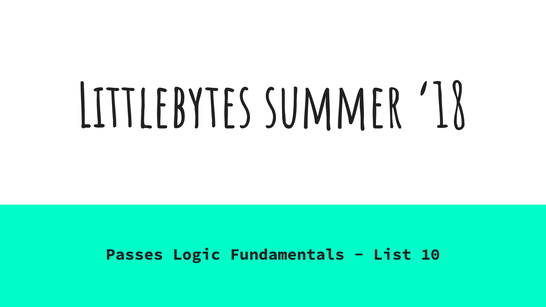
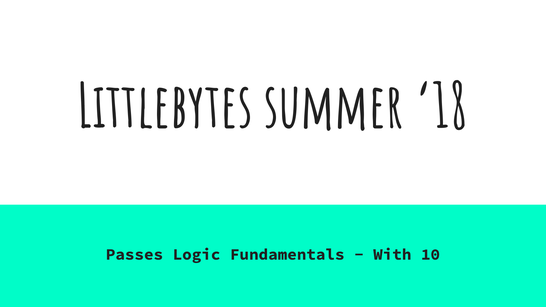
List: List -> With
